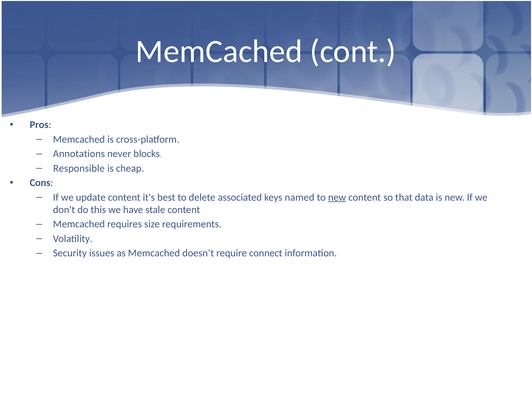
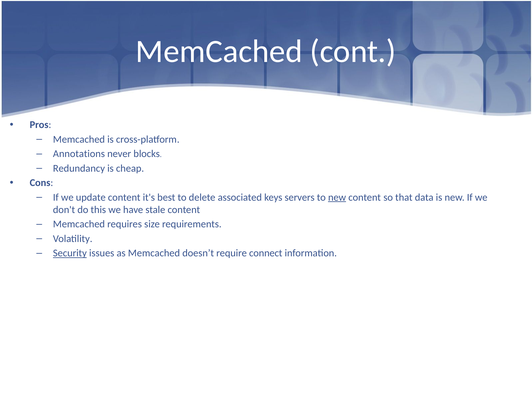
Responsible: Responsible -> Redundancy
named: named -> servers
Security underline: none -> present
